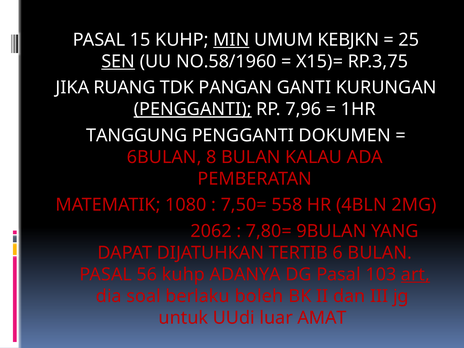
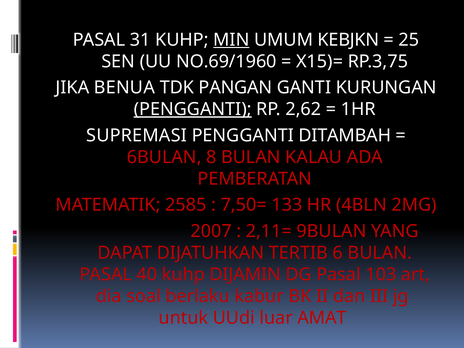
15: 15 -> 31
SEN underline: present -> none
NO.58/1960: NO.58/1960 -> NO.69/1960
RUANG: RUANG -> BENUA
7,96: 7,96 -> 2,62
TANGGUNG: TANGGUNG -> SUPREMASI
DOKUMEN: DOKUMEN -> DITAMBAH
1080: 1080 -> 2585
558: 558 -> 133
2062: 2062 -> 2007
7,80=: 7,80= -> 2,11=
56: 56 -> 40
ADANYA: ADANYA -> DIJAMIN
art underline: present -> none
boleh: boleh -> kabur
